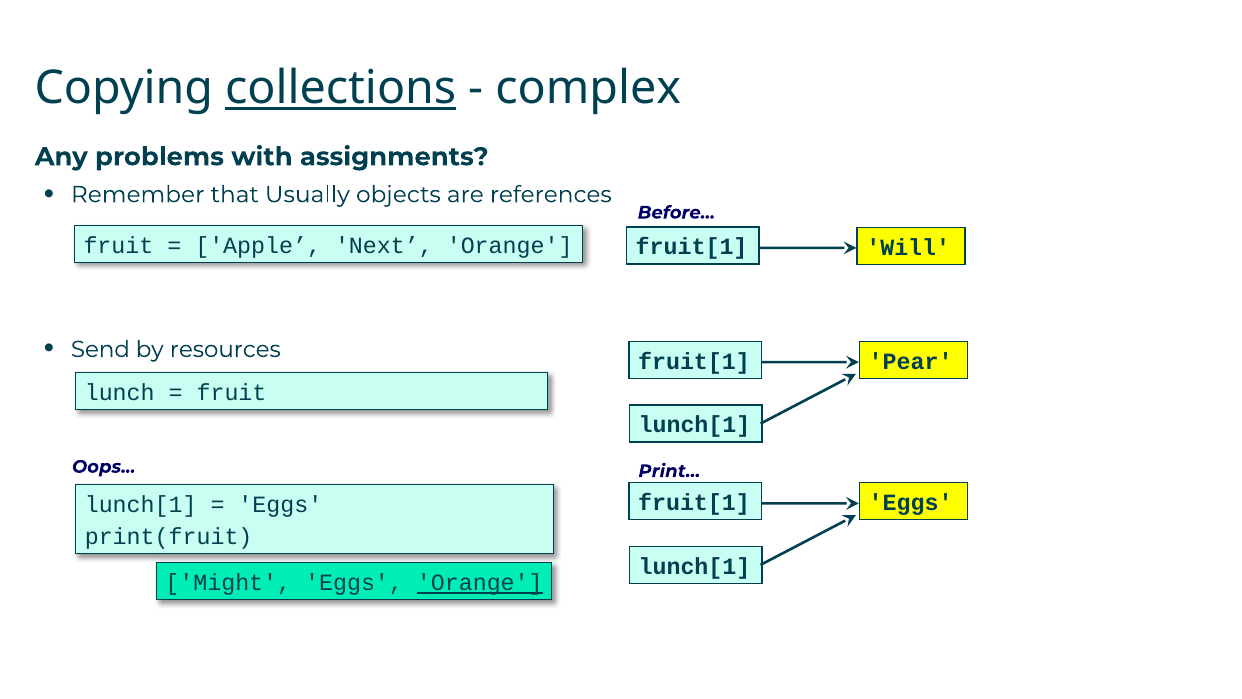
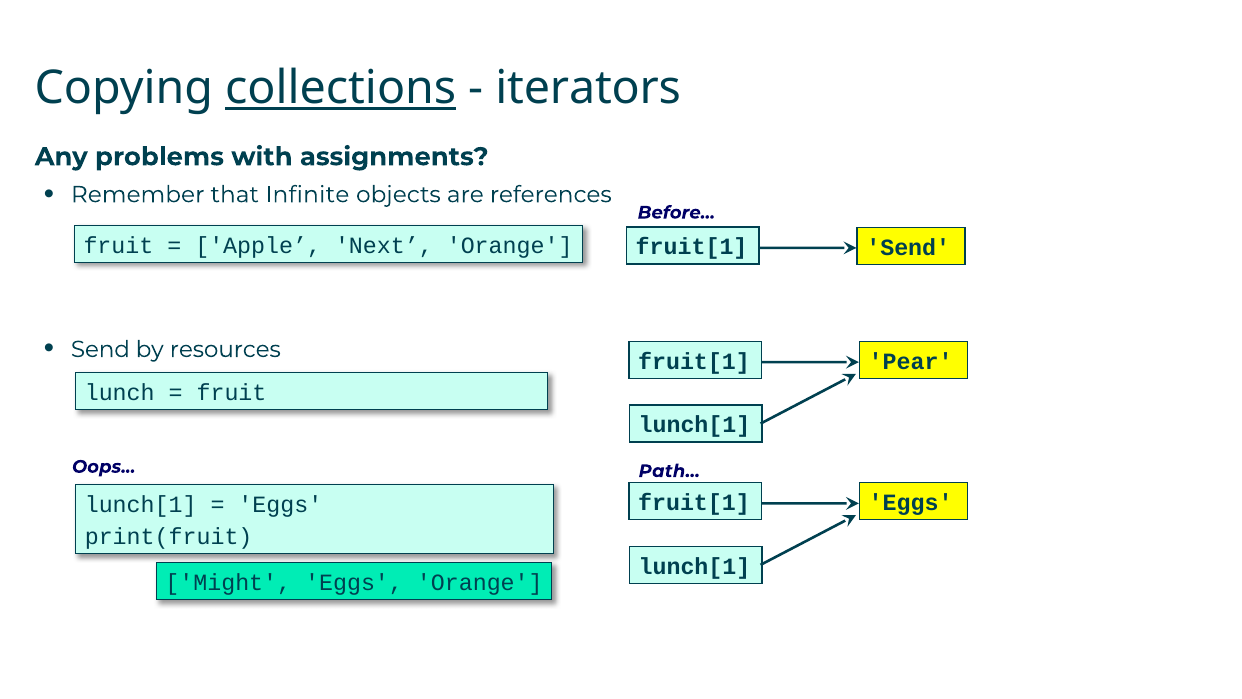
complex: complex -> iterators
Usually: Usually -> Infinite
fruit[1 Will: Will -> Send
Print…: Print… -> Path…
Orange at (480, 583) underline: present -> none
